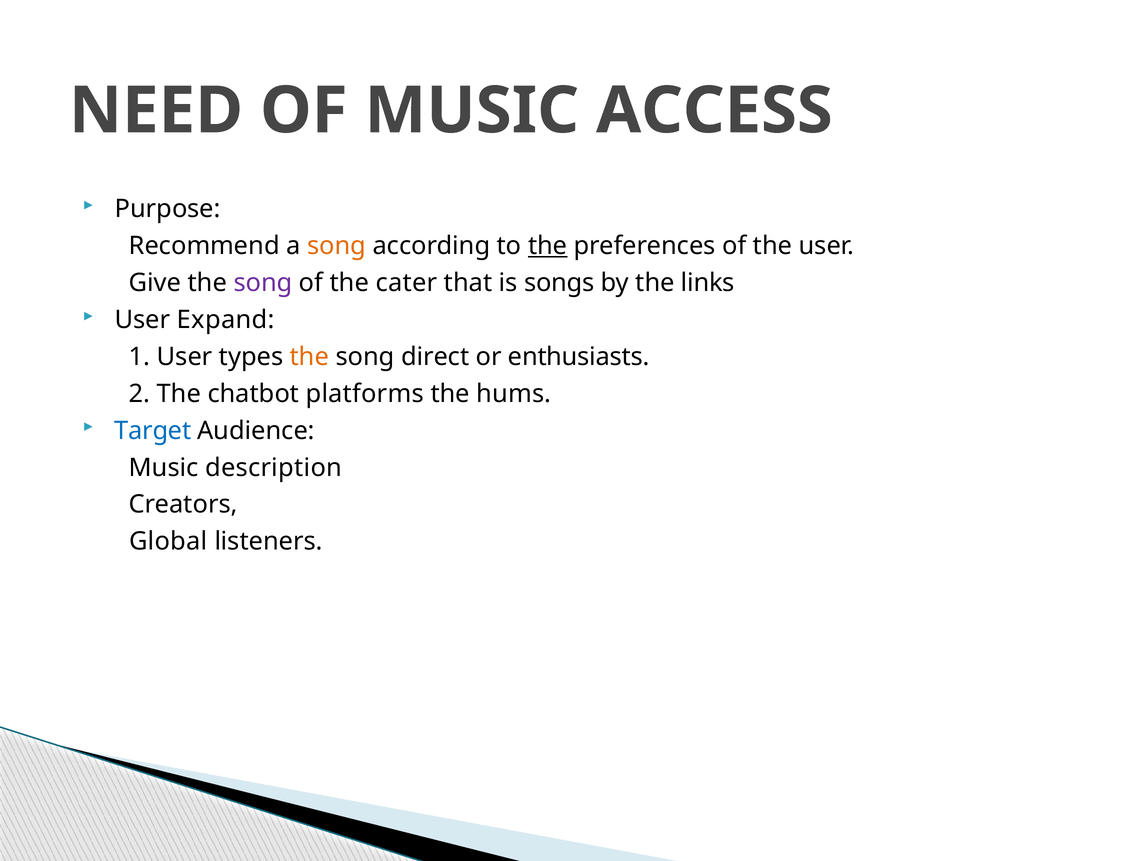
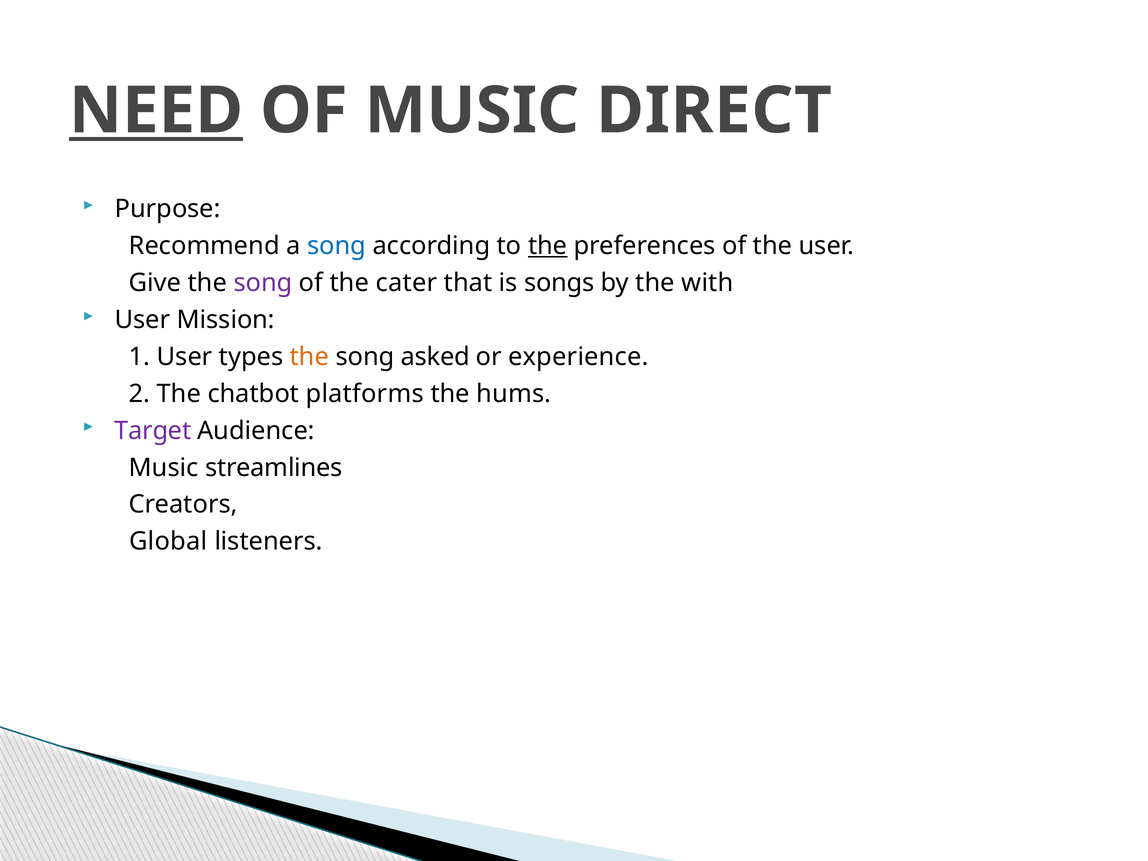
NEED underline: none -> present
ACCESS: ACCESS -> DIRECT
song at (337, 246) colour: orange -> blue
links: links -> with
Expand: Expand -> Mission
direct: direct -> asked
enthusiasts: enthusiasts -> experience
Target colour: blue -> purple
description: description -> streamlines
